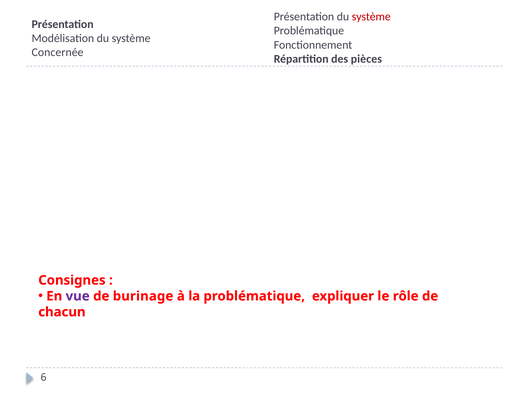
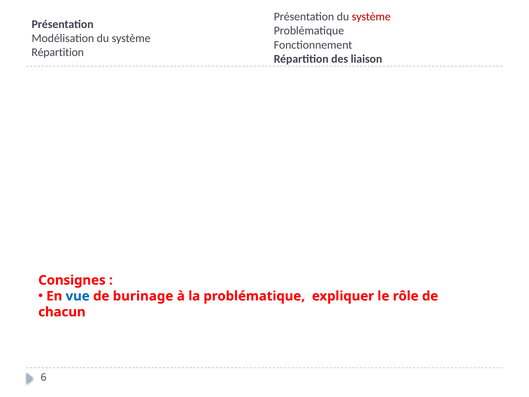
Concernée at (58, 52): Concernée -> Répartition
pièces: pièces -> liaison
vue colour: purple -> blue
